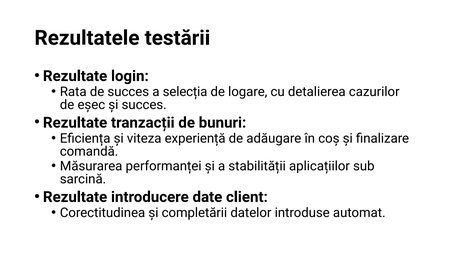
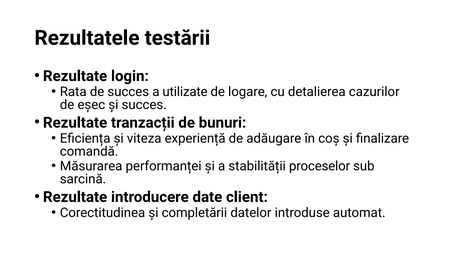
selecția: selecția -> utilizate
aplicațiilor: aplicațiilor -> proceselor
